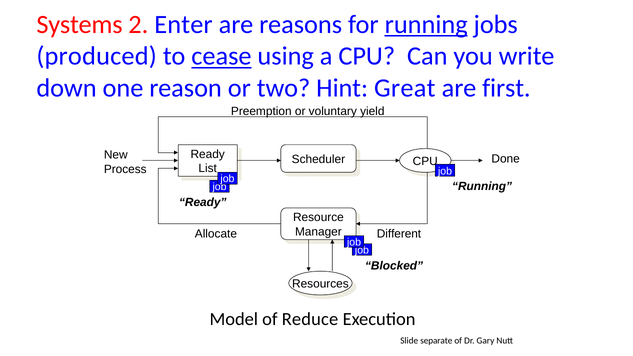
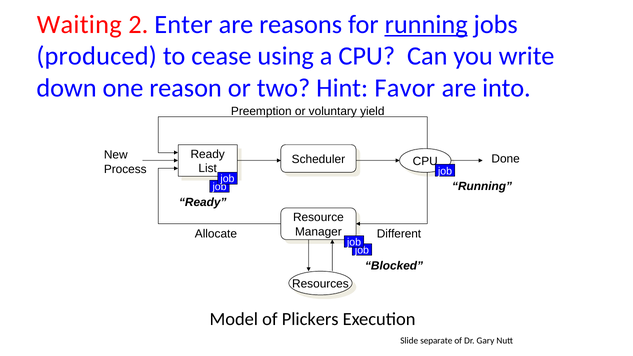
Systems: Systems -> Waiting
cease underline: present -> none
Great: Great -> Favor
first: first -> into
Reduce: Reduce -> Plickers
